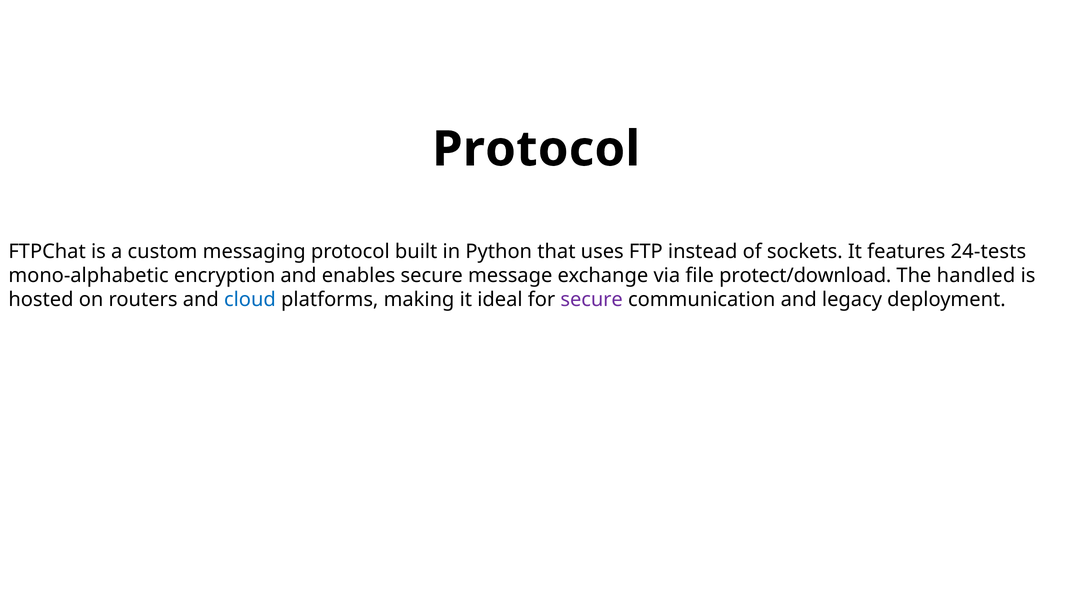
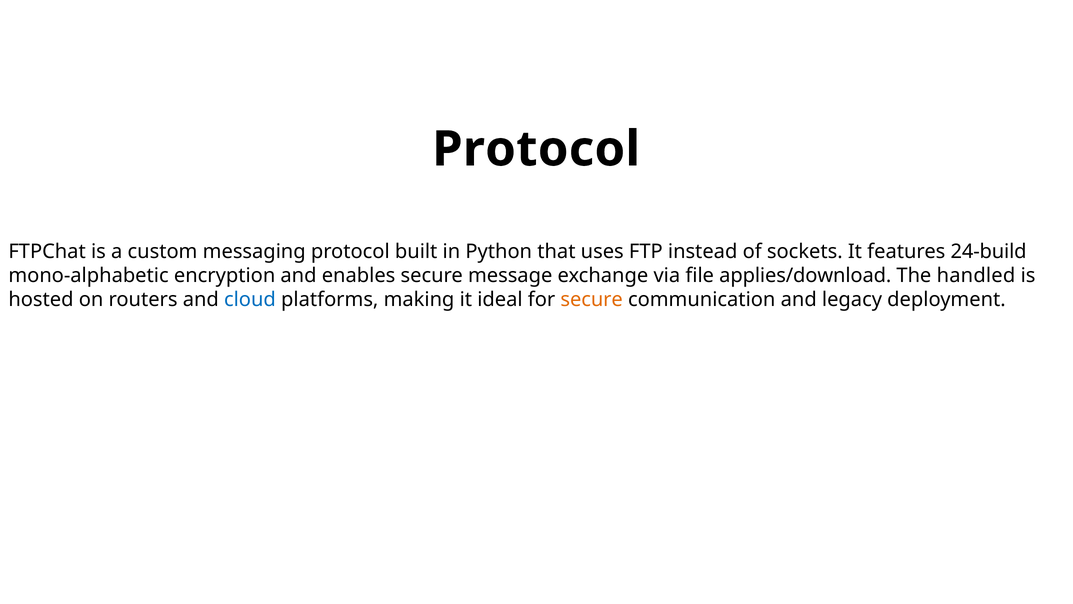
24-tests: 24-tests -> 24-build
protect/download: protect/download -> applies/download
secure at (592, 300) colour: purple -> orange
